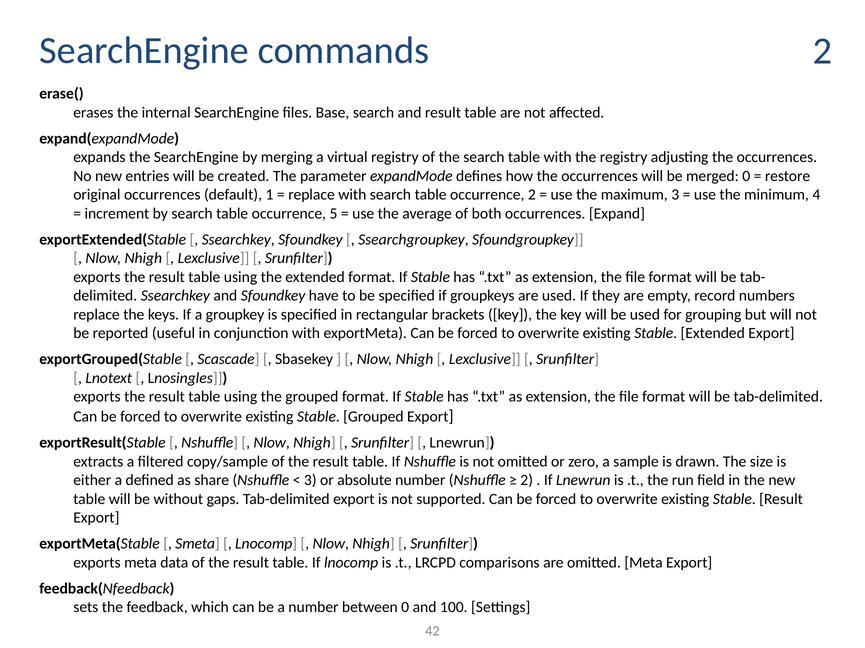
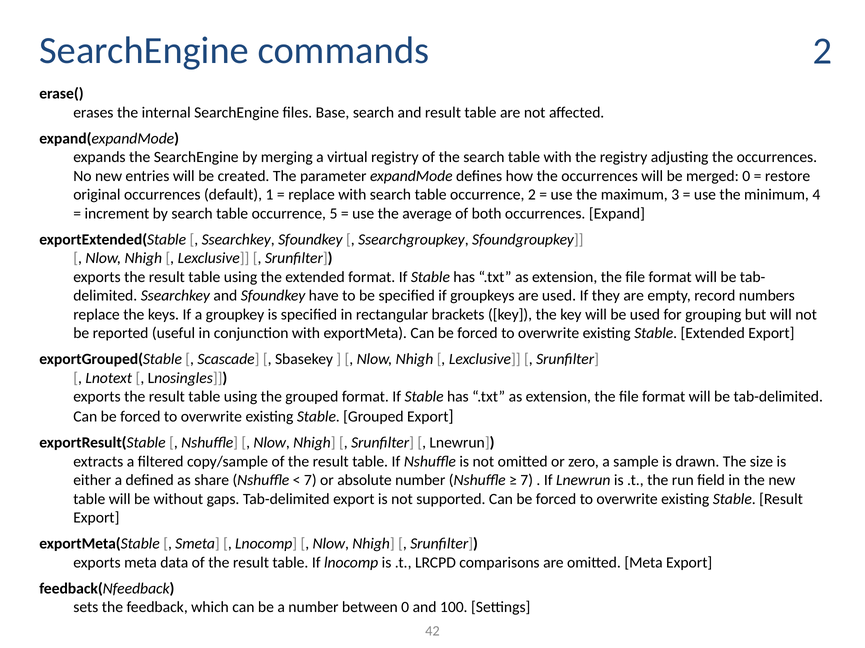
3 at (310, 481): 3 -> 7
2 at (527, 481): 2 -> 7
